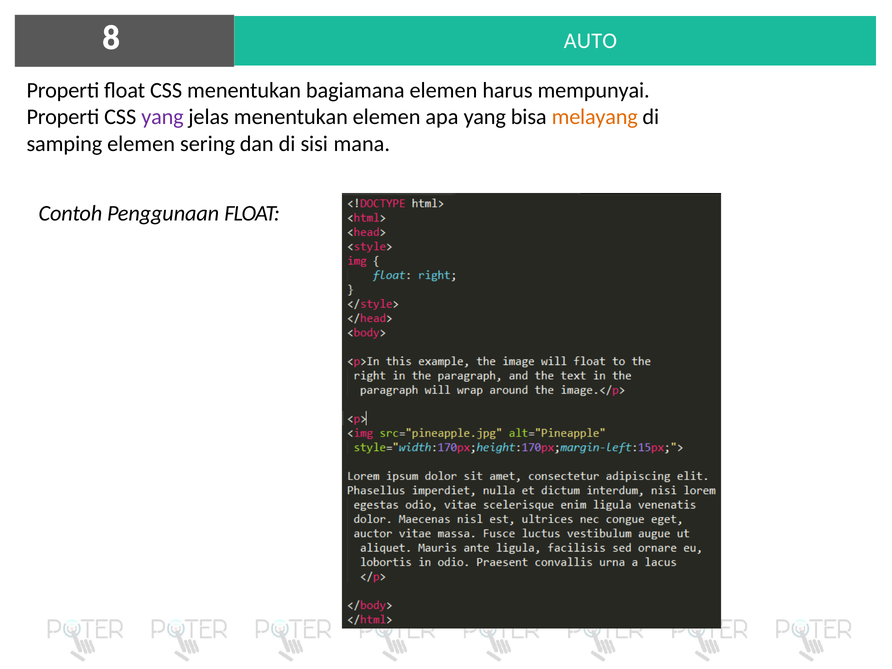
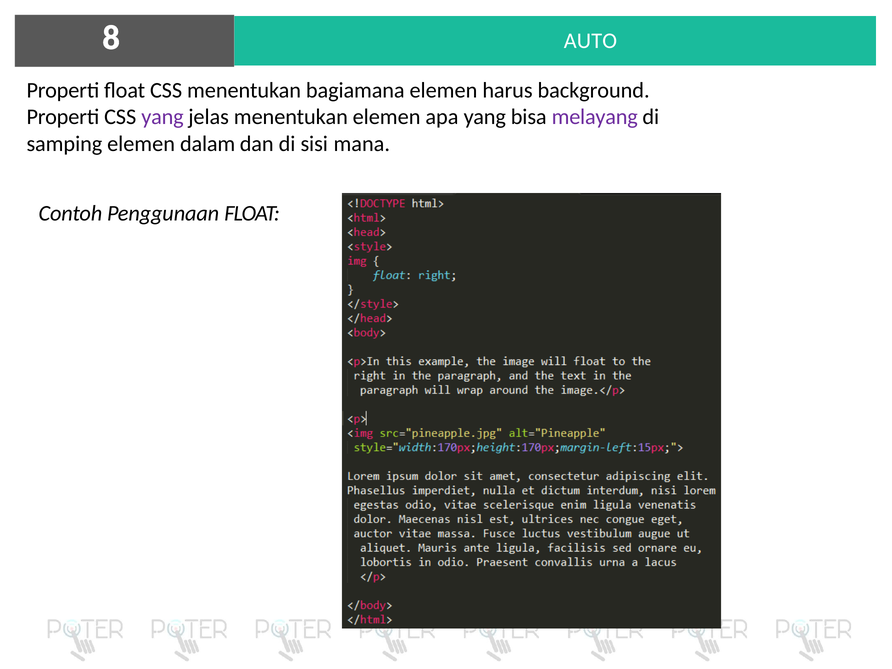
mempunyai: mempunyai -> background
melayang colour: orange -> purple
sering: sering -> dalam
